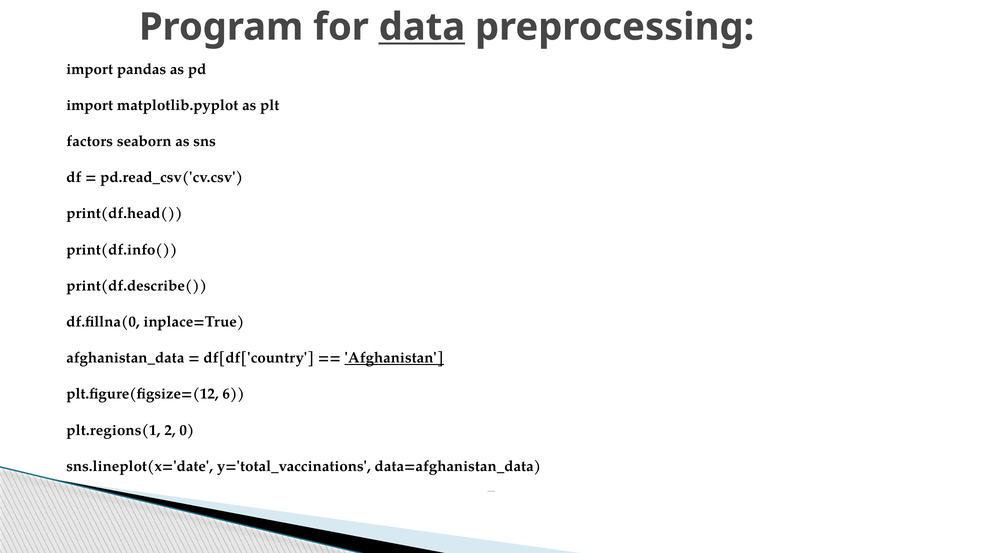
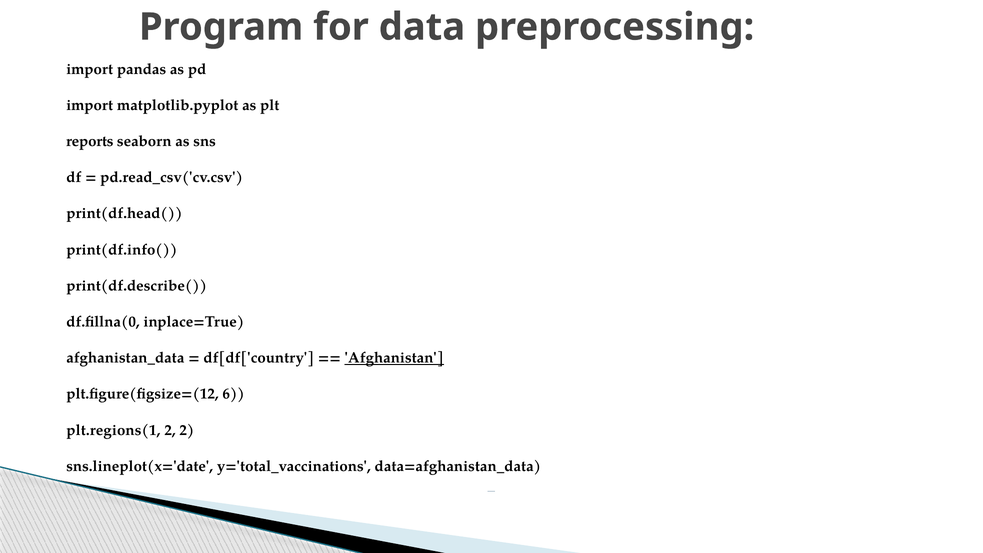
data underline: present -> none
factors: factors -> reports
2 0: 0 -> 2
